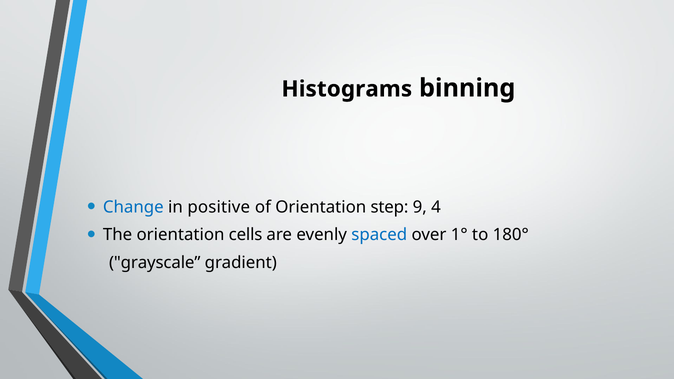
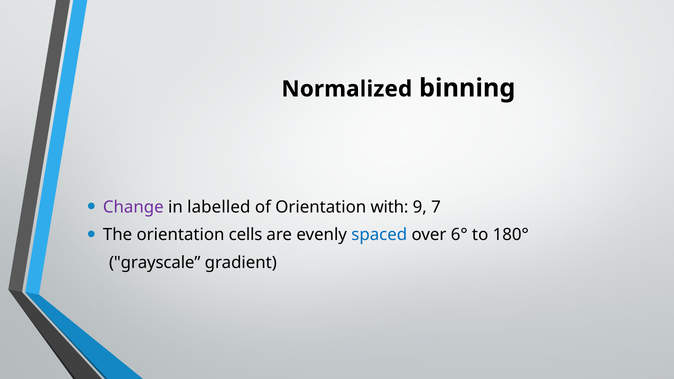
Histograms: Histograms -> Normalized
Change colour: blue -> purple
positive: positive -> labelled
step: step -> with
4: 4 -> 7
1°: 1° -> 6°
